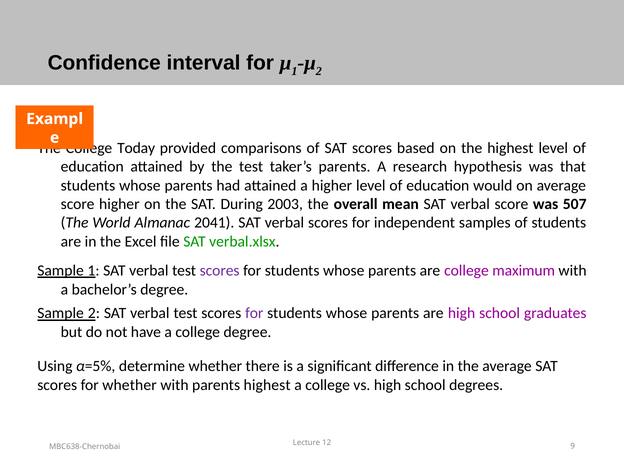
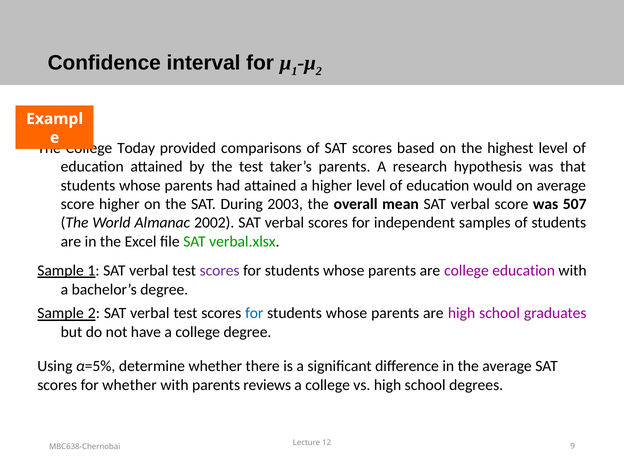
2041: 2041 -> 2002
college maximum: maximum -> education
for at (254, 313) colour: purple -> blue
parents highest: highest -> reviews
